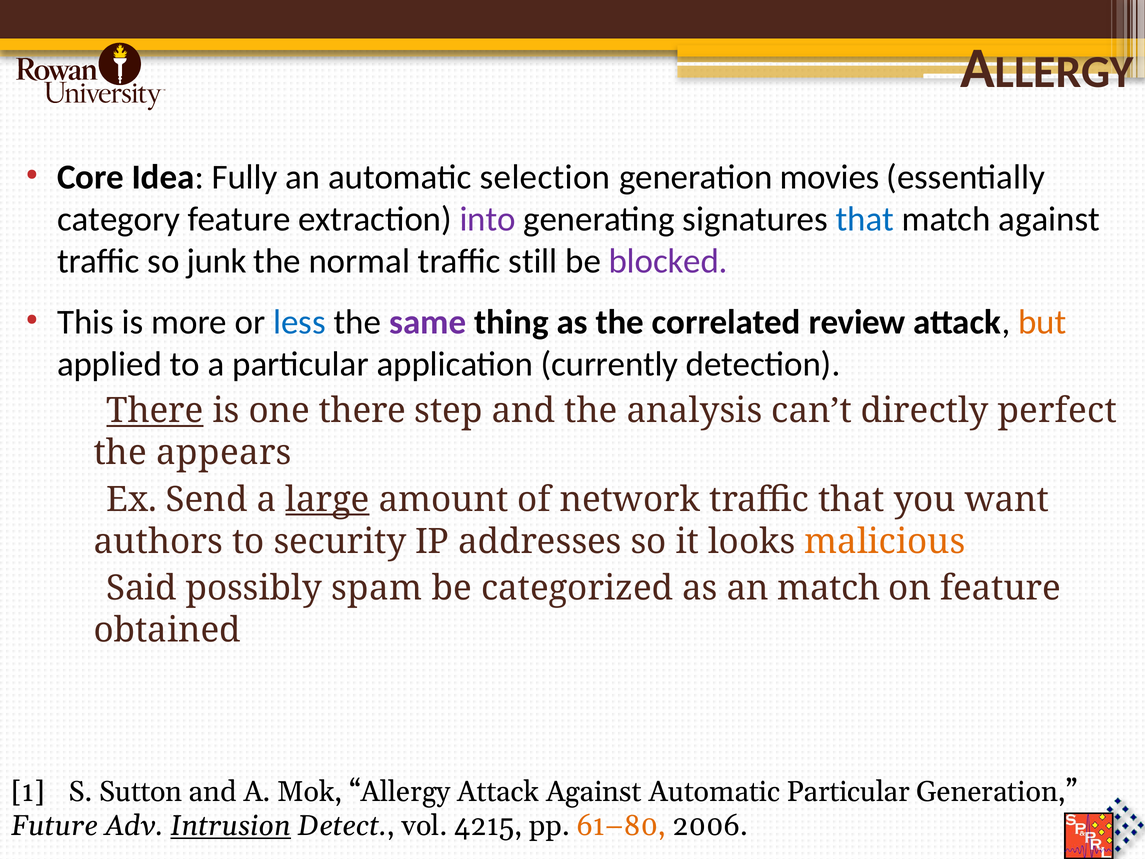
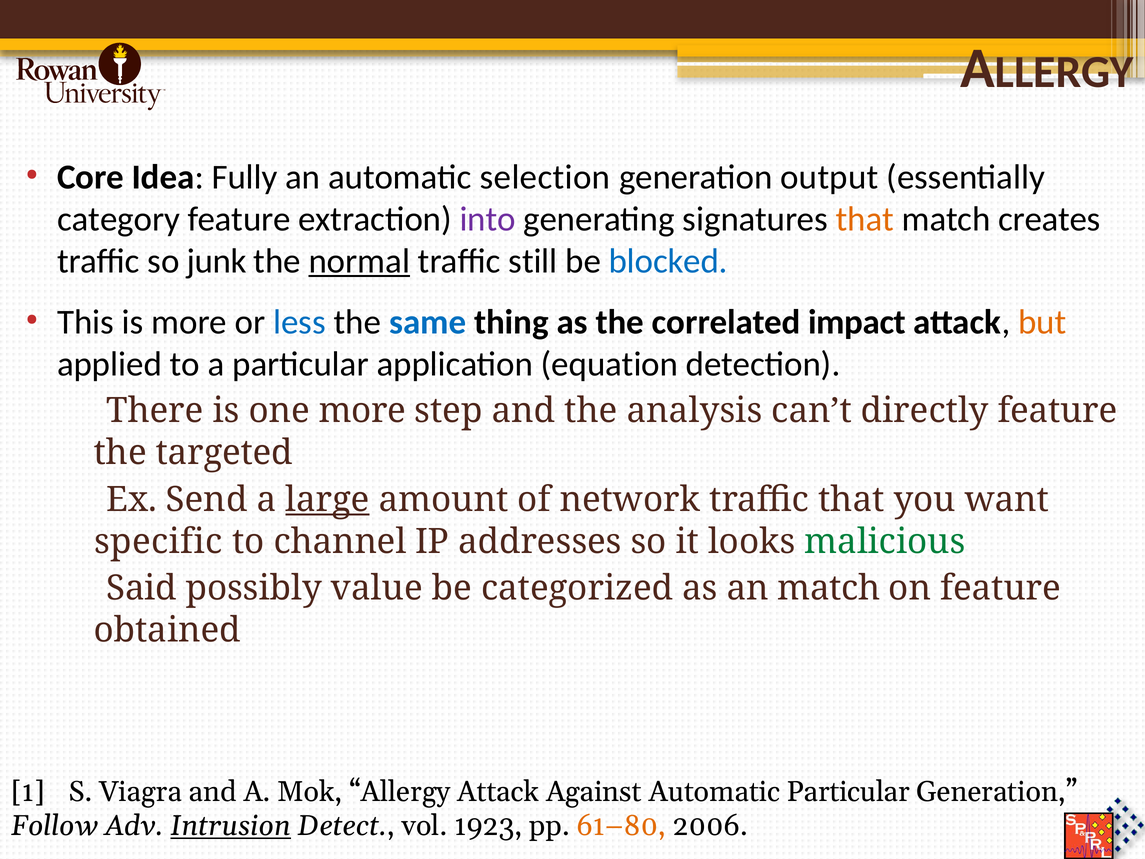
movies: movies -> output
that at (865, 219) colour: blue -> orange
match against: against -> creates
normal underline: none -> present
blocked colour: purple -> blue
same colour: purple -> blue
review: review -> impact
currently: currently -> equation
There at (155, 411) underline: present -> none
one there: there -> more
directly perfect: perfect -> feature
appears: appears -> targeted
authors: authors -> specific
security: security -> channel
malicious colour: orange -> green
spam: spam -> value
Sutton: Sutton -> Viagra
Future: Future -> Follow
4215: 4215 -> 1923
